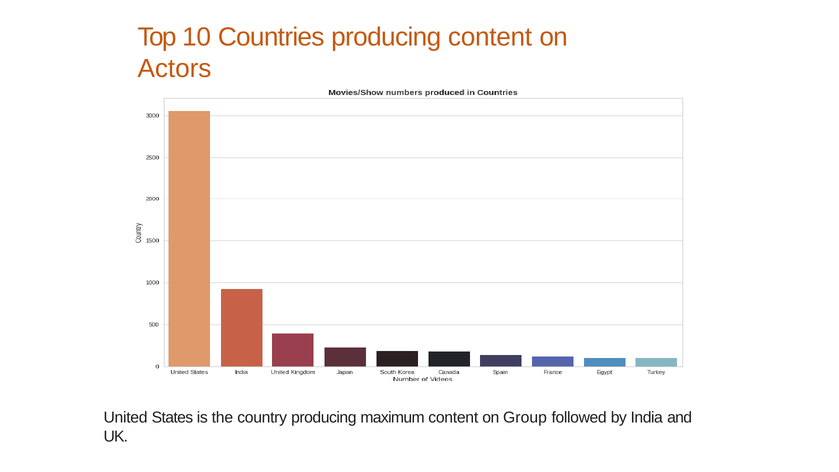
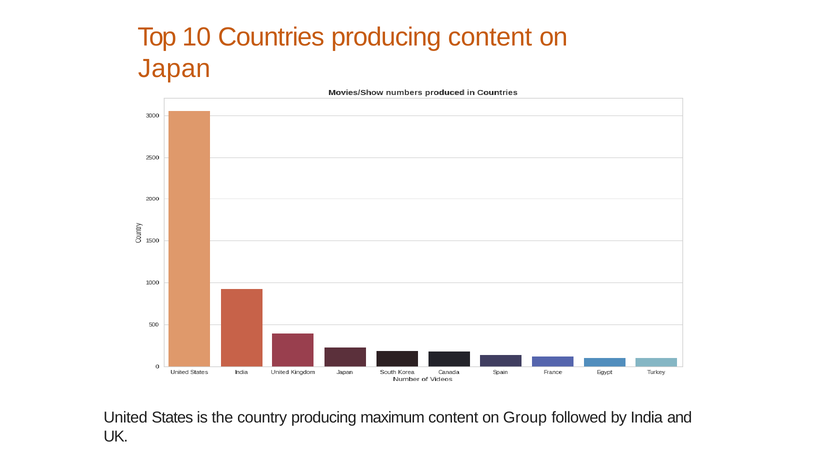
Actors: Actors -> Japan
